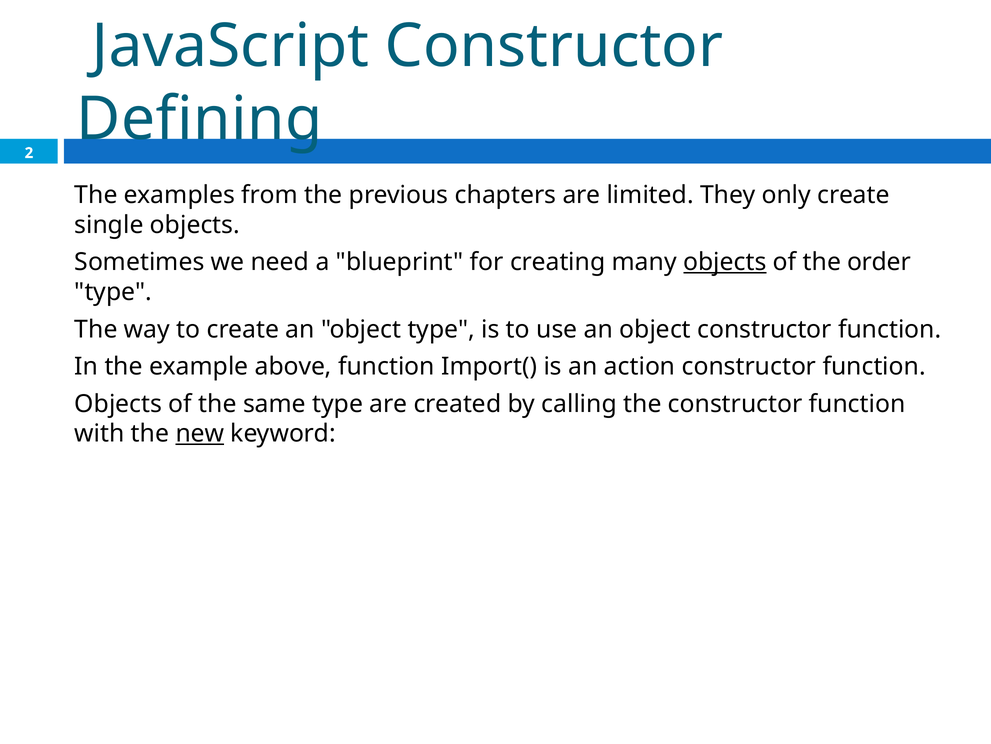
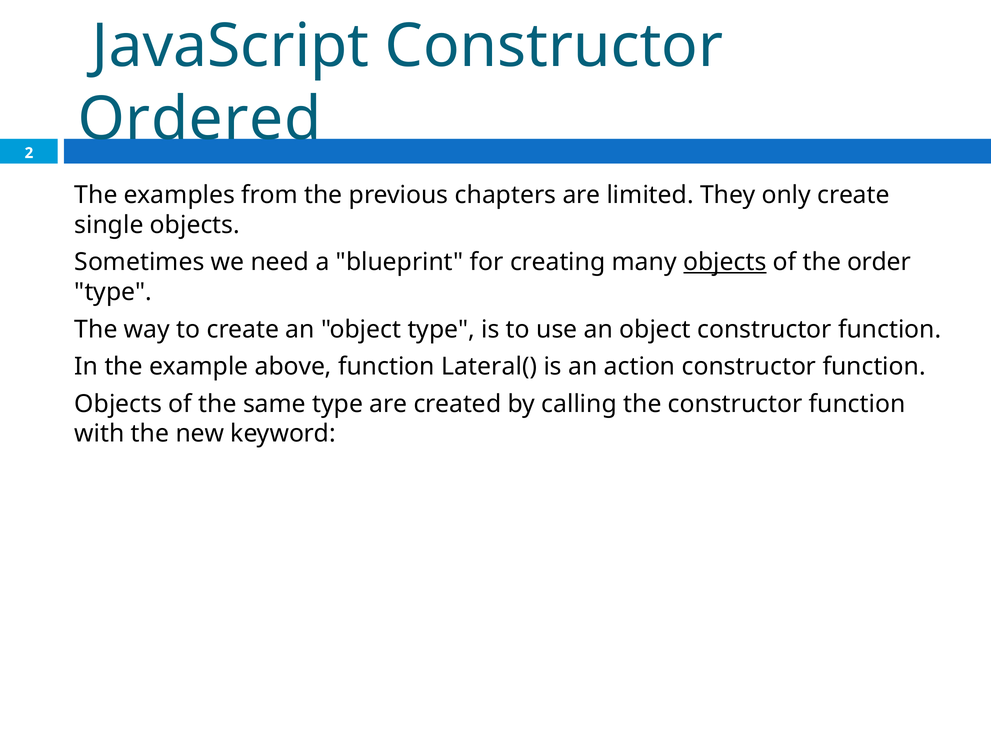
Defining: Defining -> Ordered
Import(: Import( -> Lateral(
new underline: present -> none
